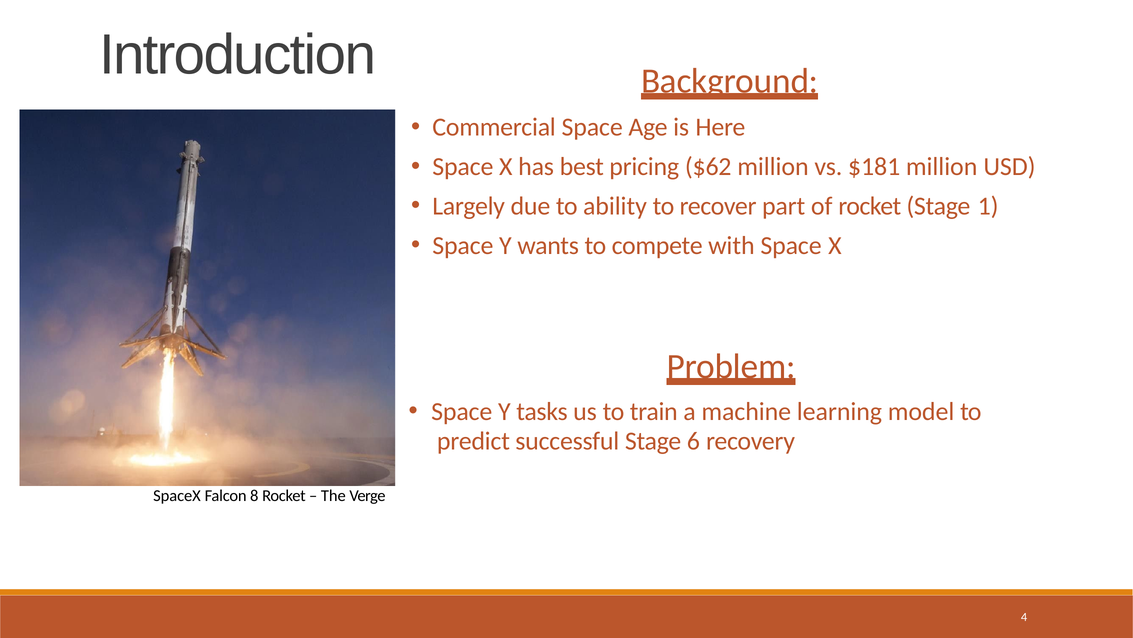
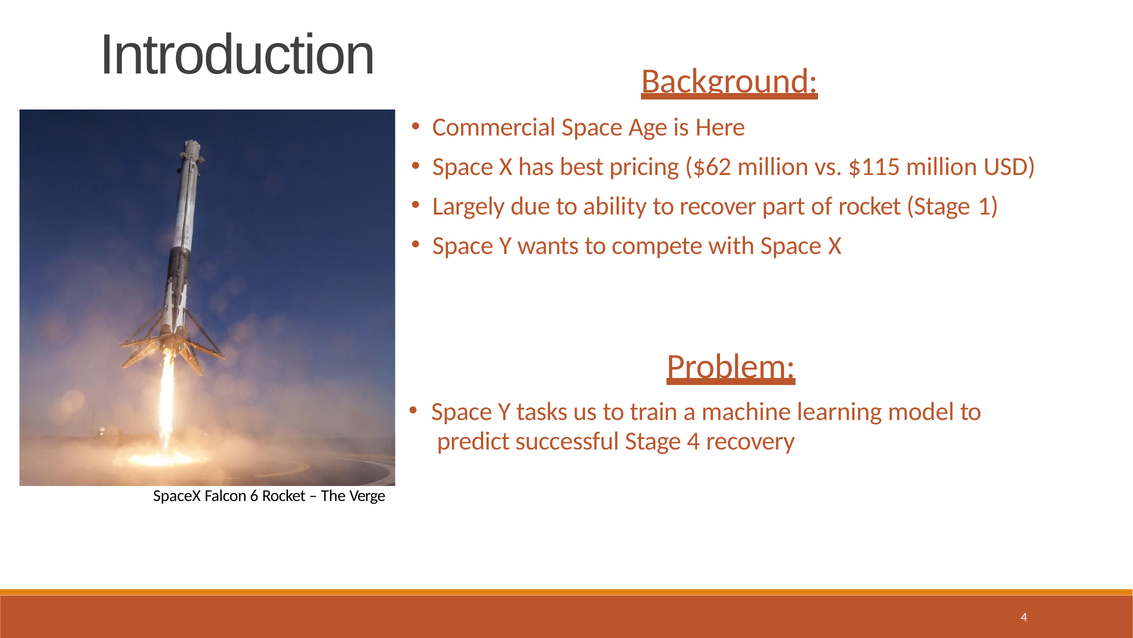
$181: $181 -> $115
Stage 6: 6 -> 4
8: 8 -> 6
